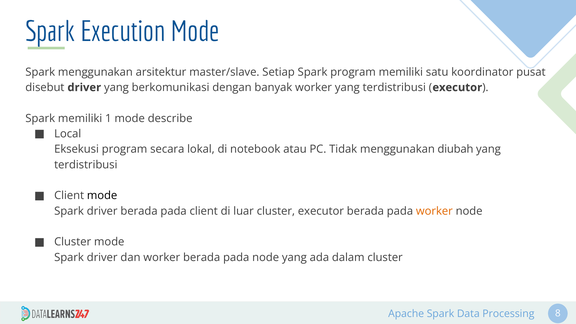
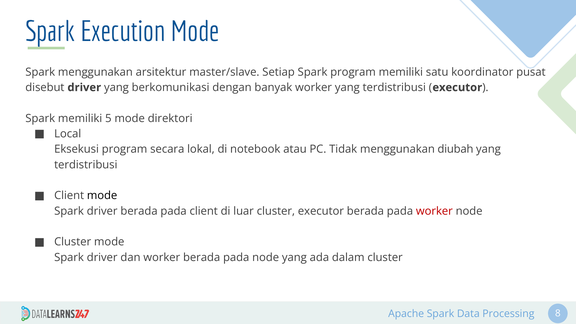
1: 1 -> 5
describe: describe -> direktori
worker at (434, 211) colour: orange -> red
